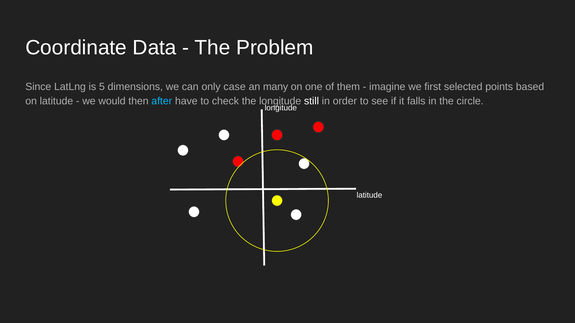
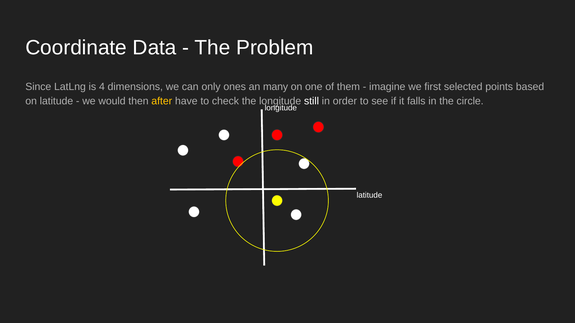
5: 5 -> 4
case: case -> ones
after colour: light blue -> yellow
